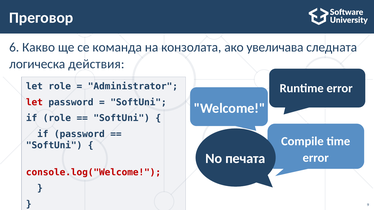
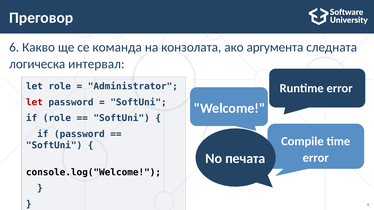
увеличава: увеличава -> аргумента
действия: действия -> интервал
console.log("Welcome colour: red -> black
